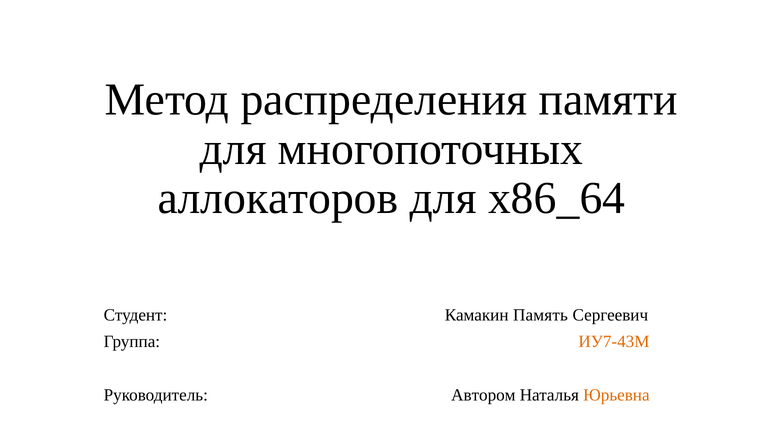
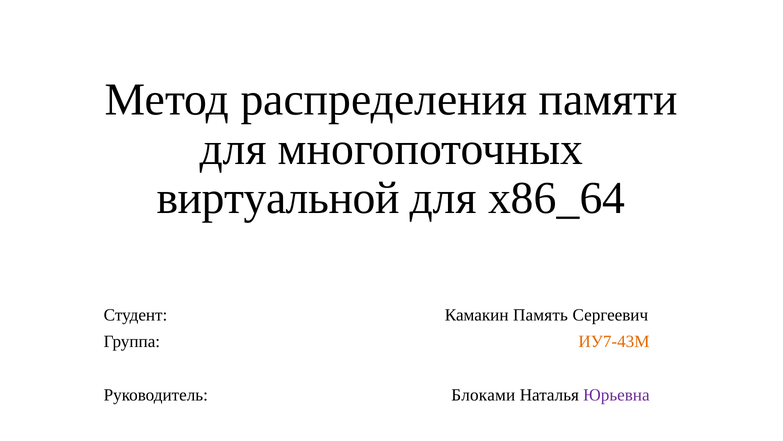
аллокаторов: аллокаторов -> виртуальной
Автором: Автором -> Блоками
Юрьевна colour: orange -> purple
